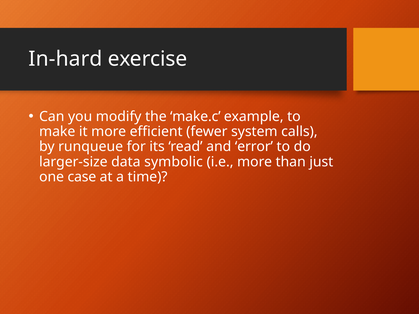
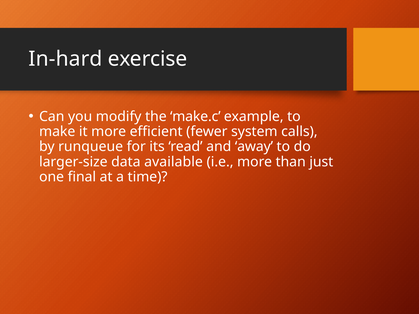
error: error -> away
symbolic: symbolic -> available
case: case -> final
